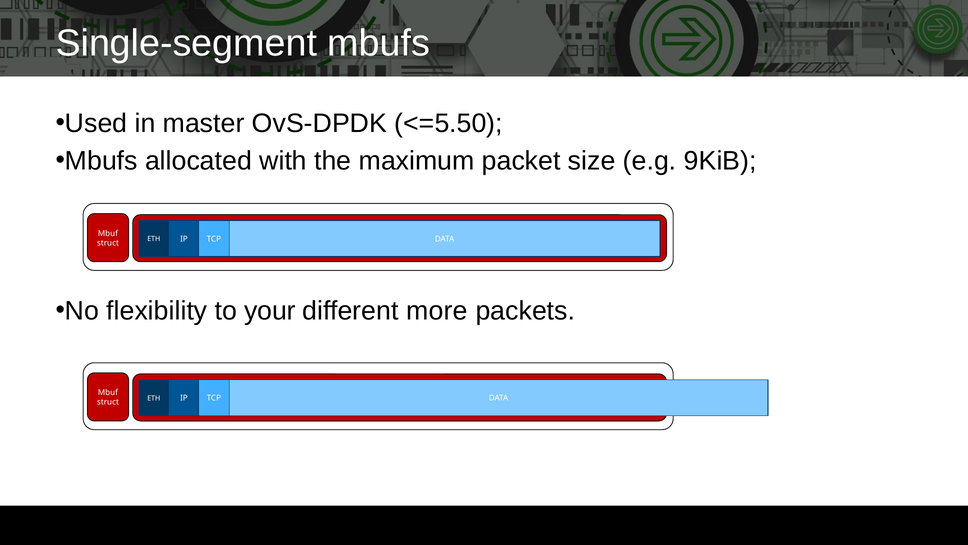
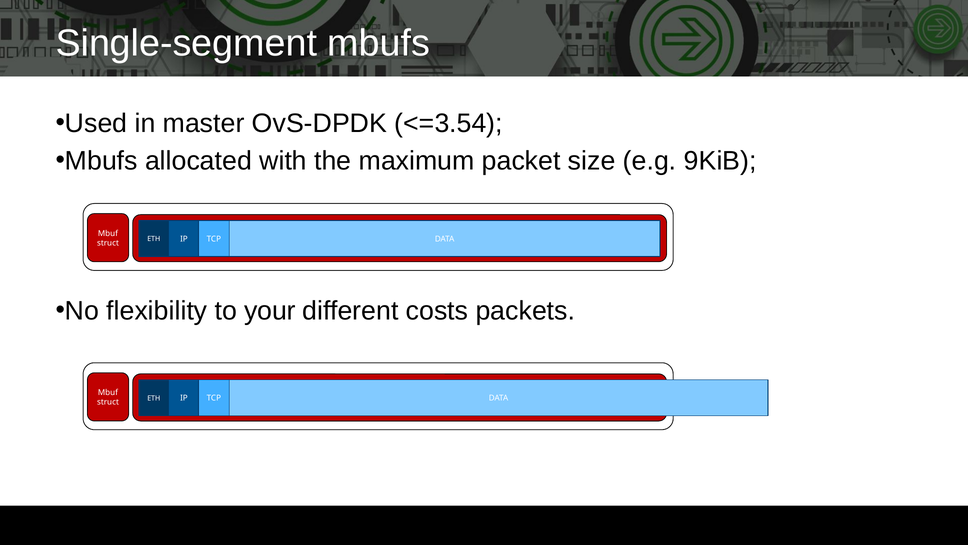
<=5.50: <=5.50 -> <=3.54
more: more -> costs
